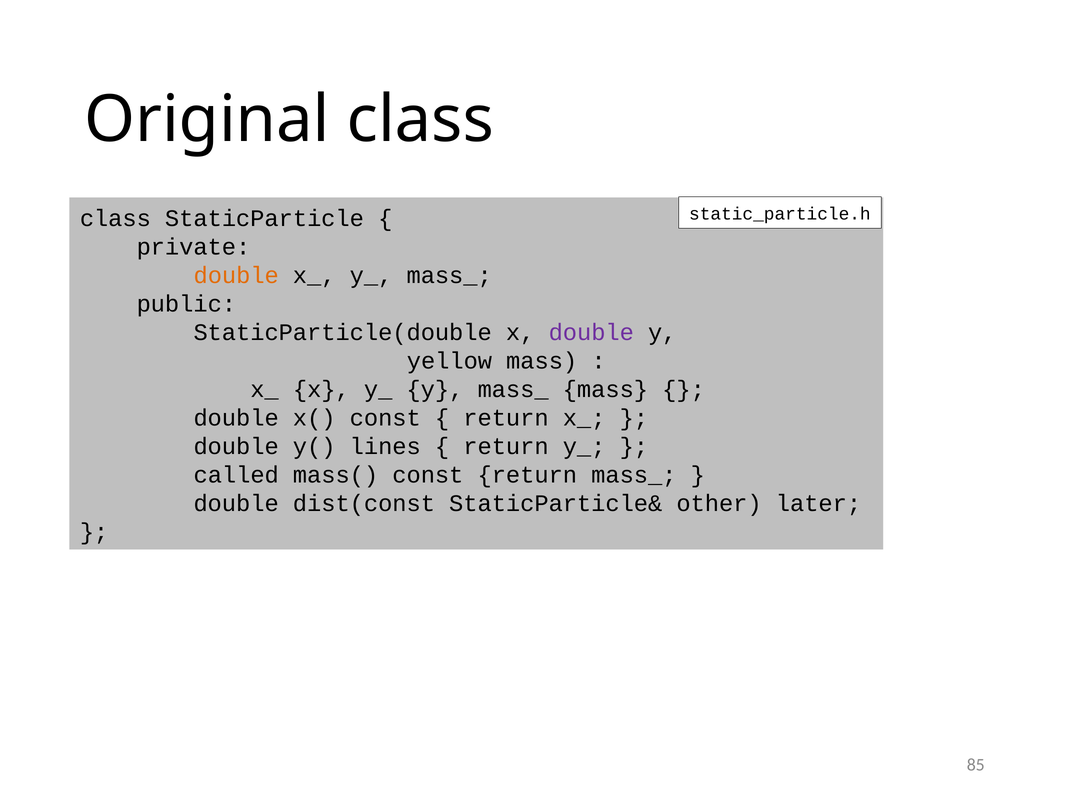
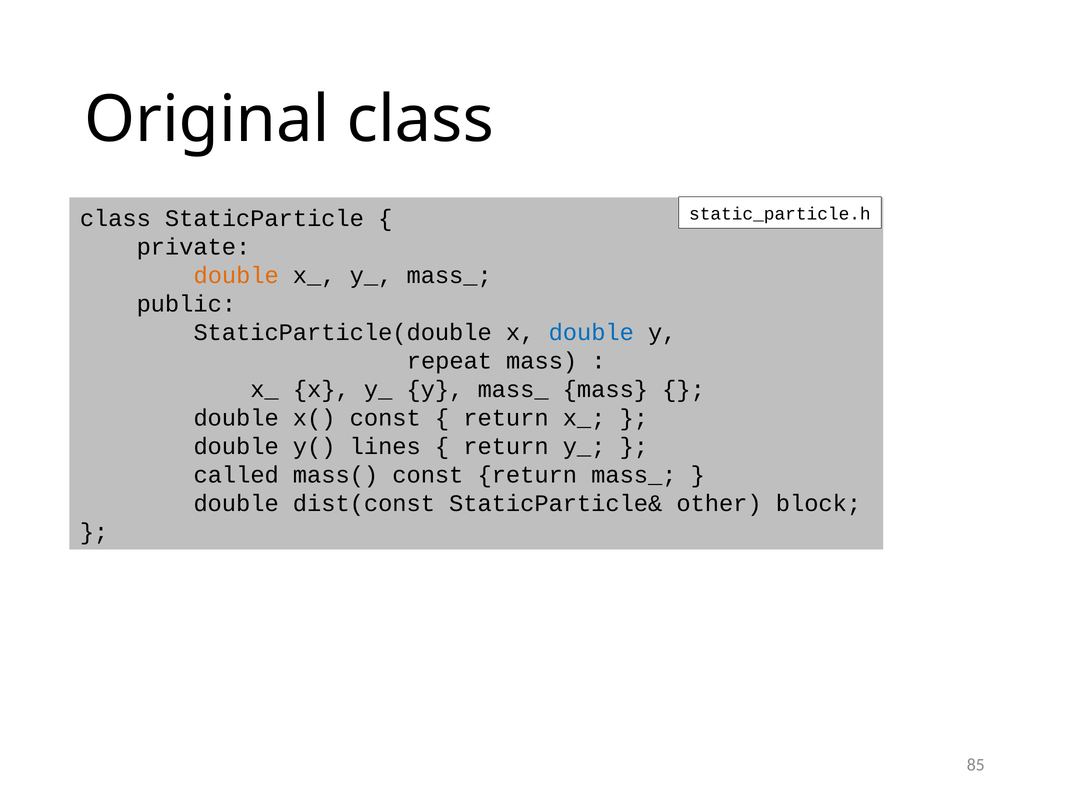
double at (591, 333) colour: purple -> blue
yellow: yellow -> repeat
later: later -> block
